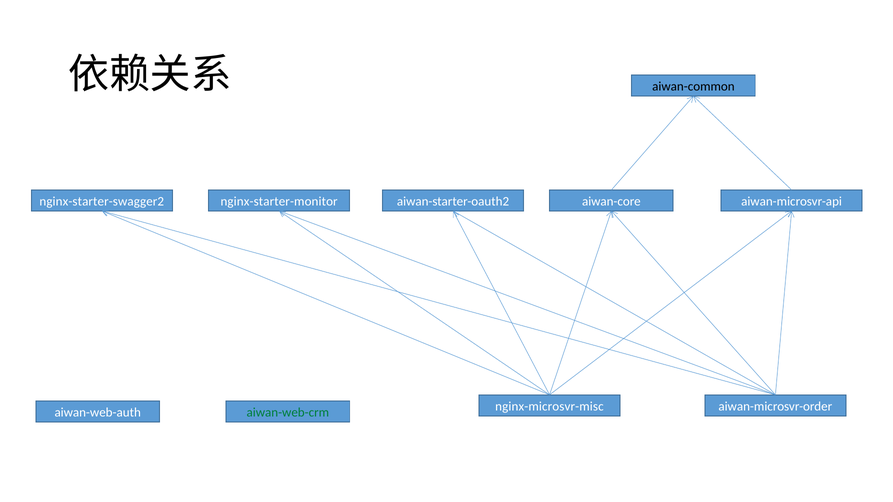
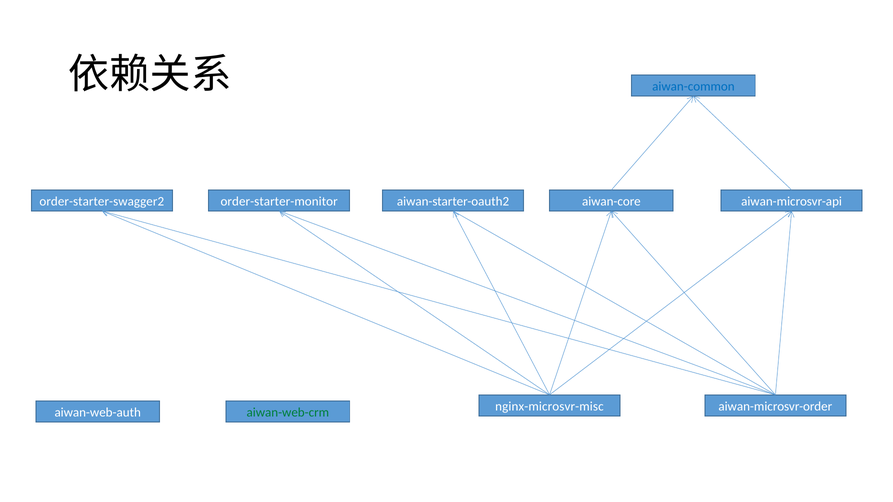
aiwan-common colour: black -> blue
nginx-starter-swagger2: nginx-starter-swagger2 -> order-starter-swagger2
nginx-starter-monitor: nginx-starter-monitor -> order-starter-monitor
